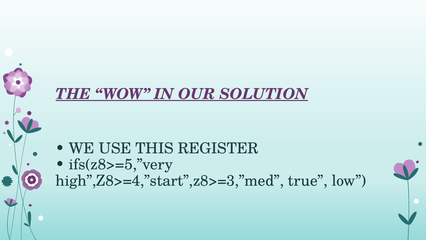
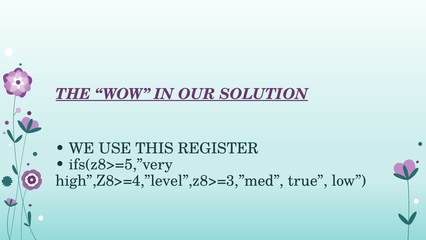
high”,Z8>=4,”start”,z8>=3,”med: high”,Z8>=4,”start”,z8>=3,”med -> high”,Z8>=4,”level”,z8>=3,”med
